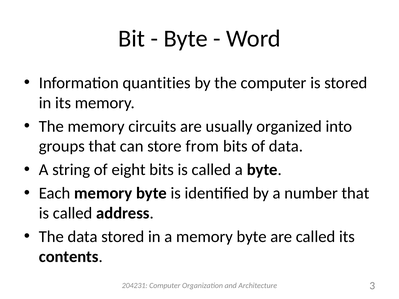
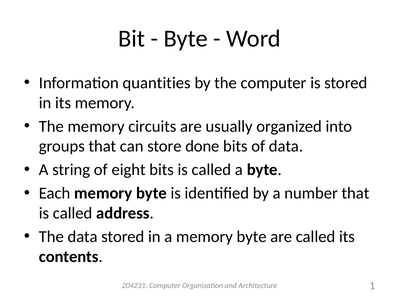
from: from -> done
3: 3 -> 1
